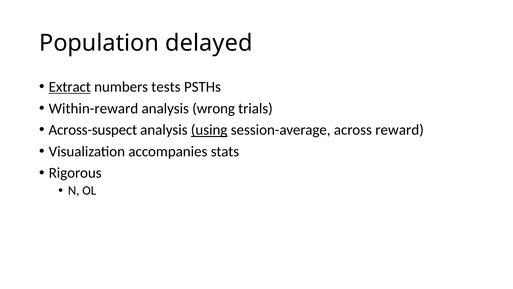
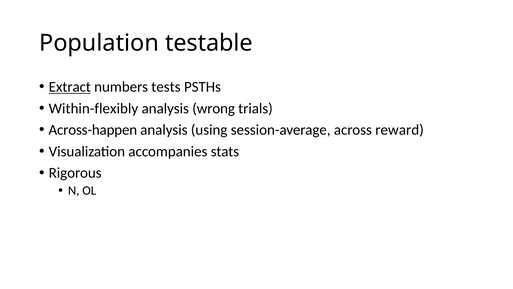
delayed: delayed -> testable
Within-reward: Within-reward -> Within-flexibly
Across-suspect: Across-suspect -> Across-happen
using underline: present -> none
